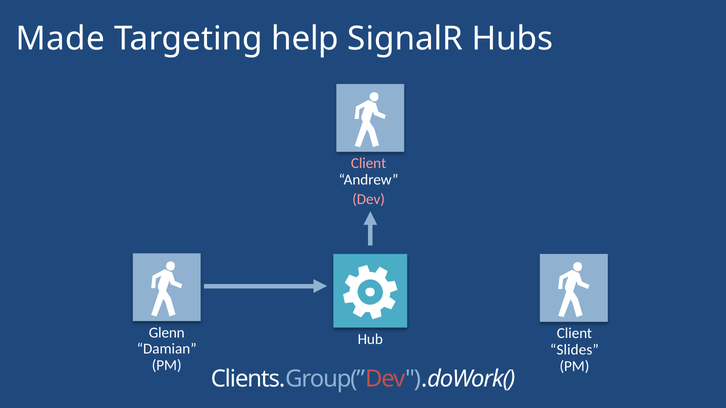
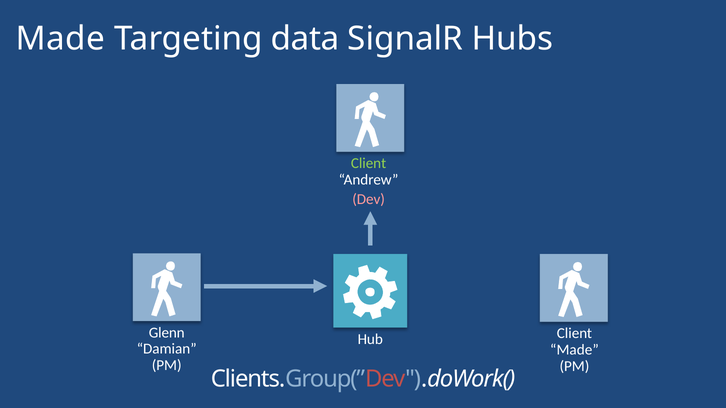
help: help -> data
Client at (369, 164) colour: pink -> light green
Slides at (574, 350): Slides -> Made
